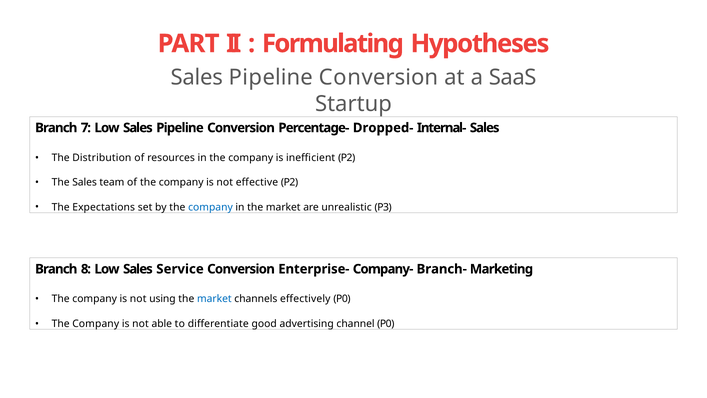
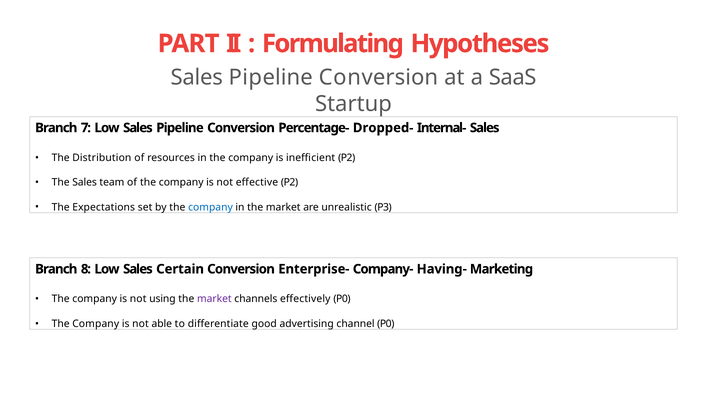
Service: Service -> Certain
Branch-: Branch- -> Having-
market at (214, 299) colour: blue -> purple
